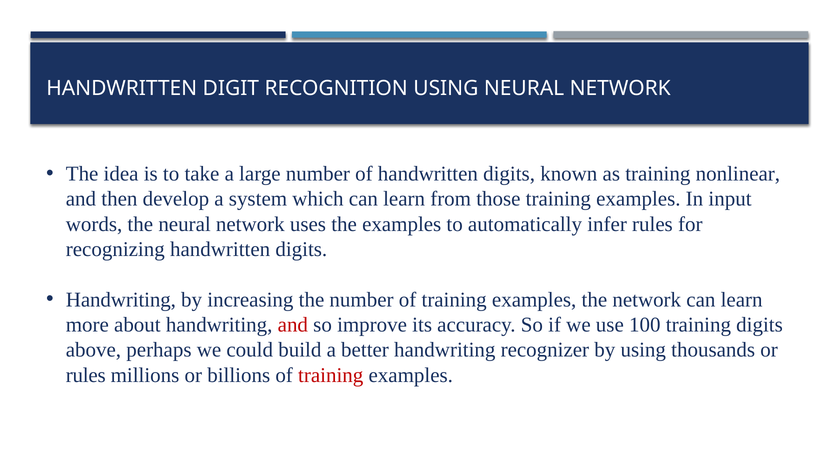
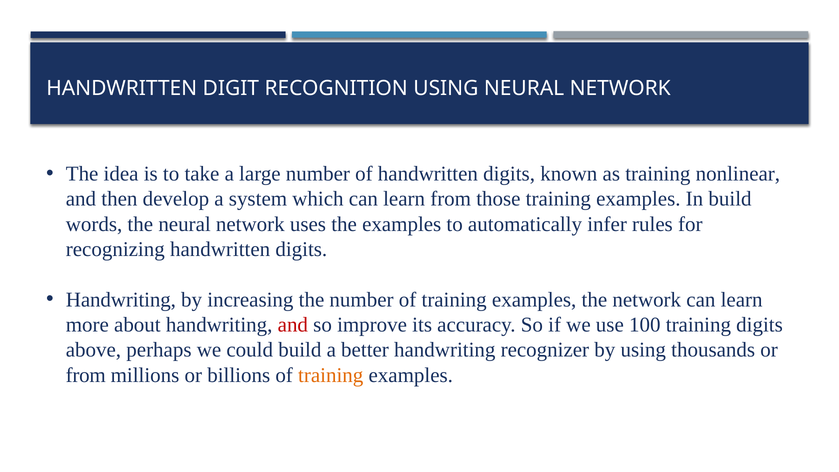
In input: input -> build
rules at (86, 375): rules -> from
training at (331, 375) colour: red -> orange
